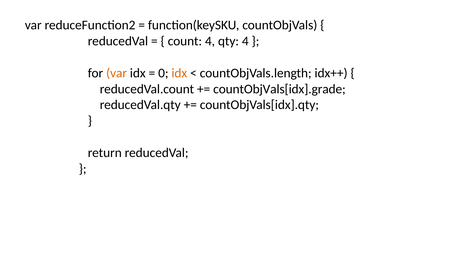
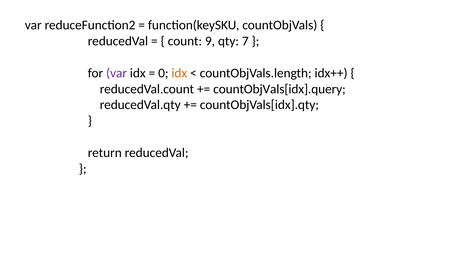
count 4: 4 -> 9
qty 4: 4 -> 7
var at (117, 73) colour: orange -> purple
countObjVals[idx].grade: countObjVals[idx].grade -> countObjVals[idx].query
